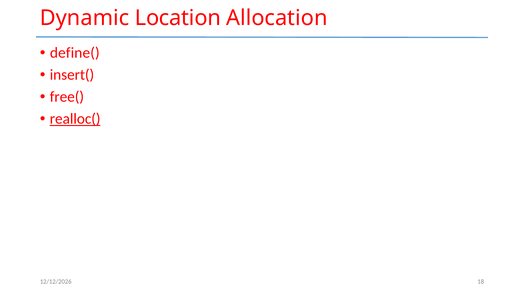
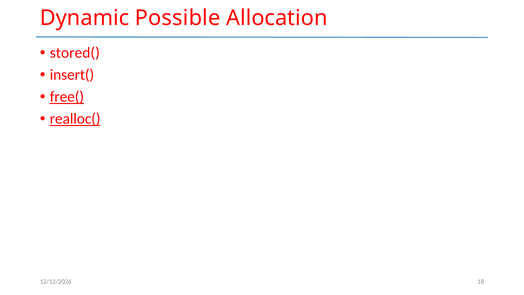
Location: Location -> Possible
define(: define( -> stored(
free( underline: none -> present
